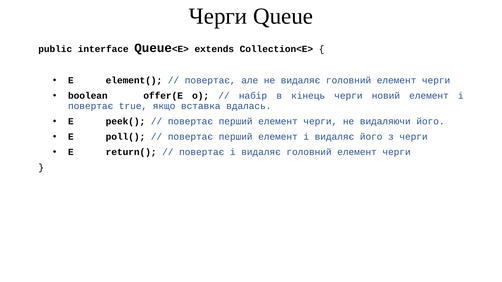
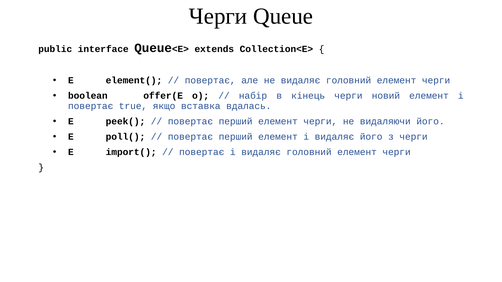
return(: return( -> import(
